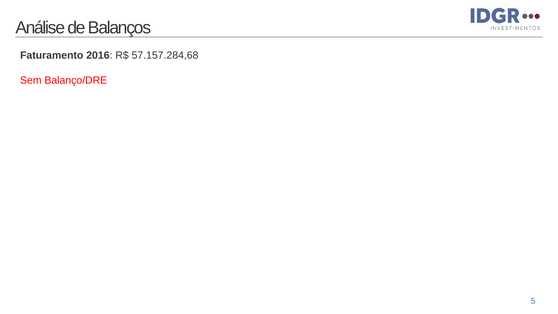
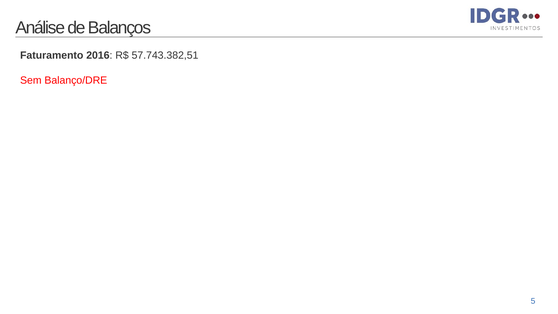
57.157.284,68: 57.157.284,68 -> 57.743.382,51
